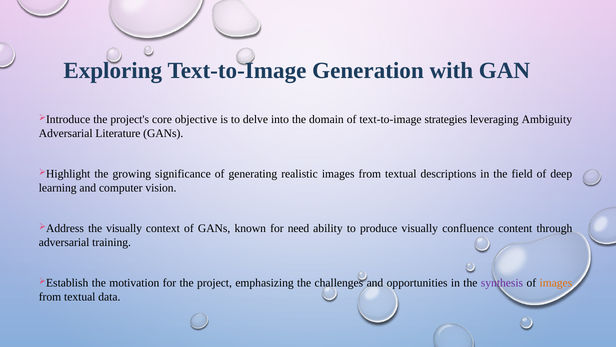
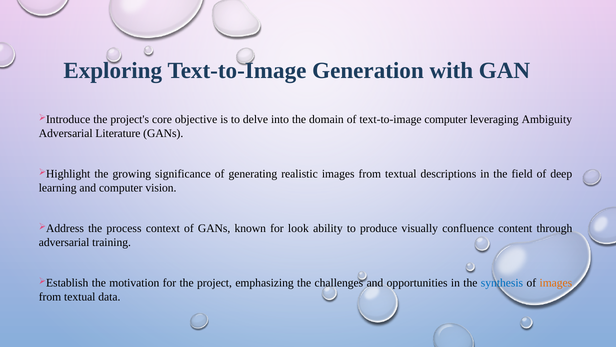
text-to-image strategies: strategies -> computer
the visually: visually -> process
need: need -> look
synthesis colour: purple -> blue
